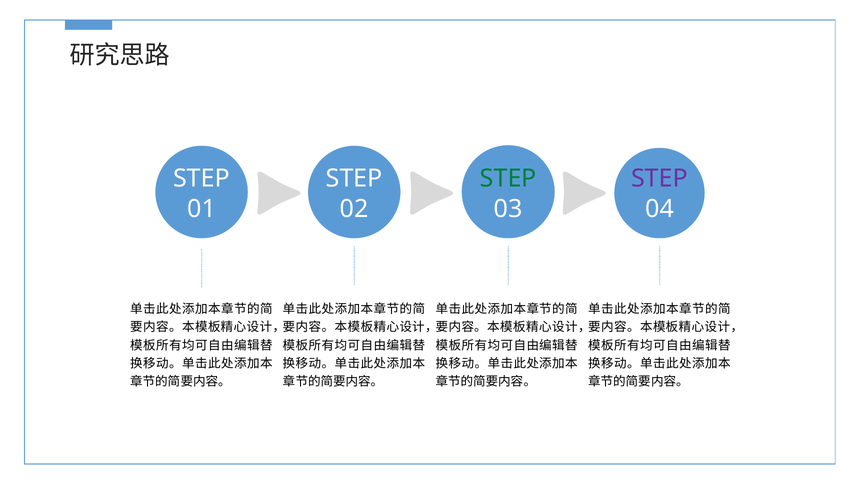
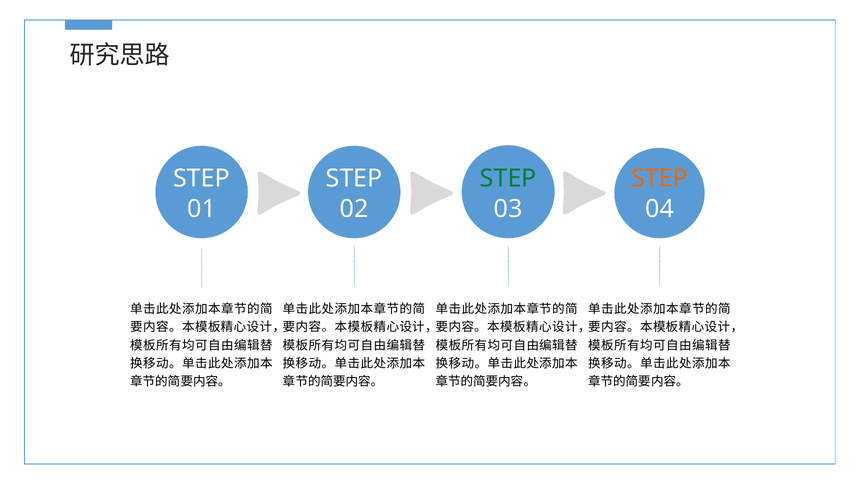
STEP at (660, 179) colour: purple -> orange
